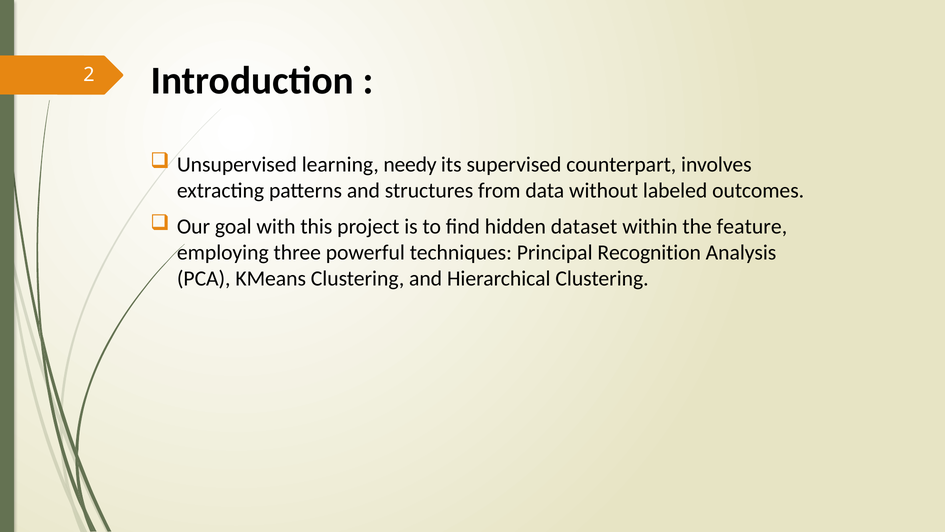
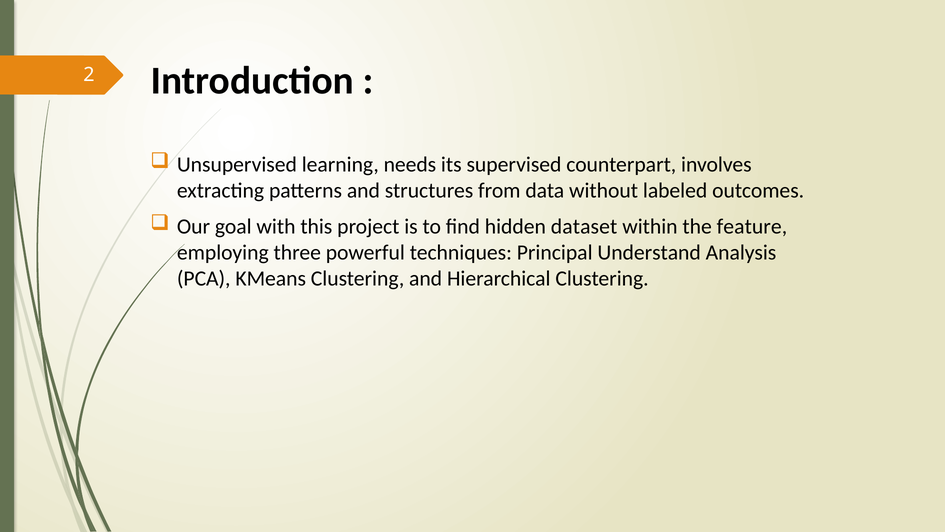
needy: needy -> needs
Recognition: Recognition -> Understand
